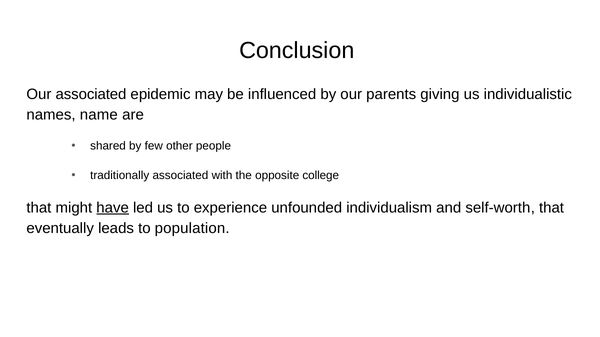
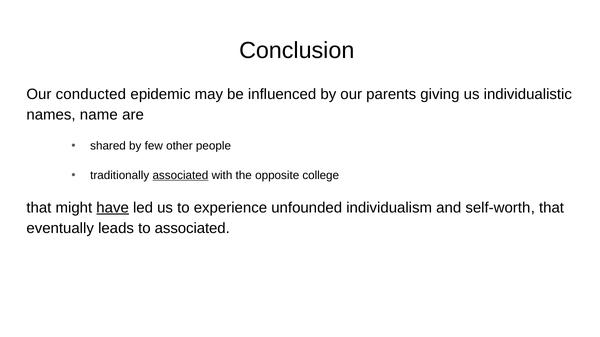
Our associated: associated -> conducted
associated at (180, 176) underline: none -> present
to population: population -> associated
